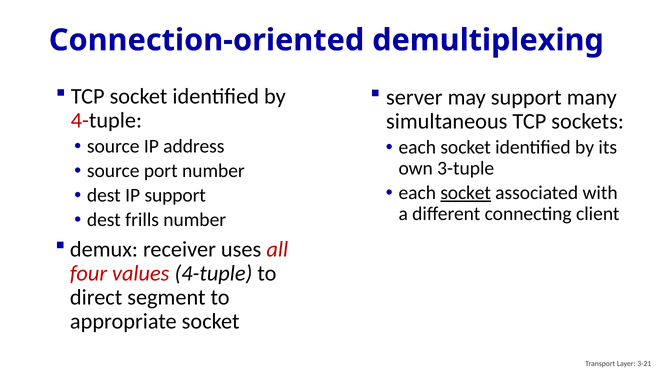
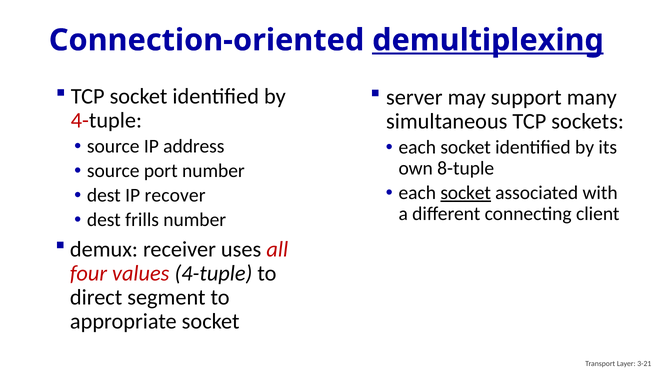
demultiplexing underline: none -> present
3-tuple: 3-tuple -> 8-tuple
IP support: support -> recover
